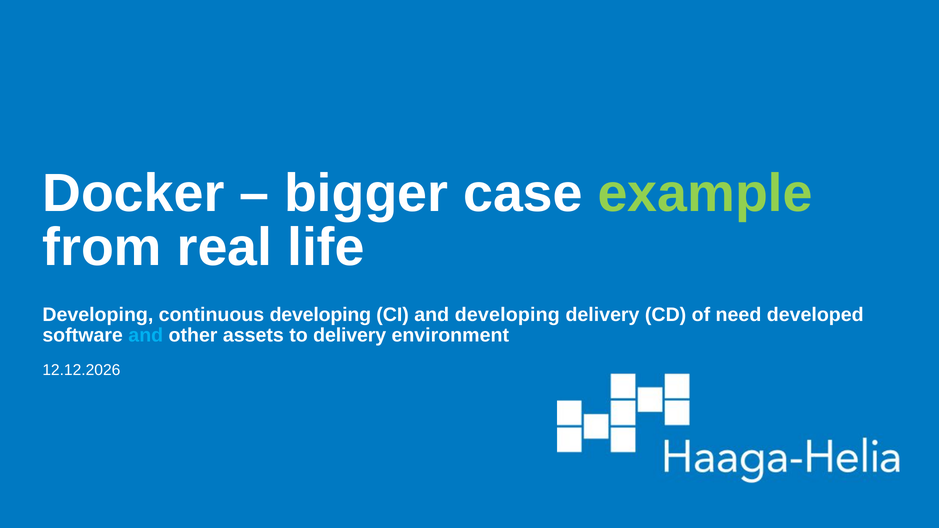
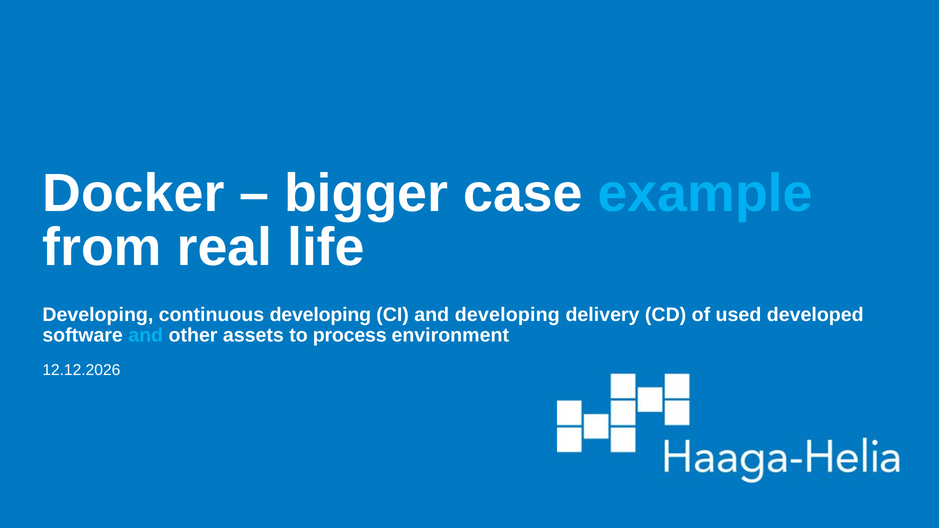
example colour: light green -> light blue
need: need -> used
to delivery: delivery -> process
